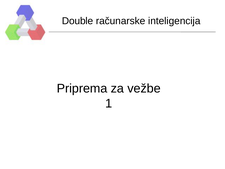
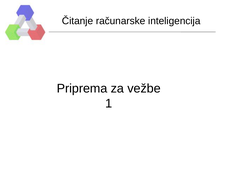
Double: Double -> Čitanje
